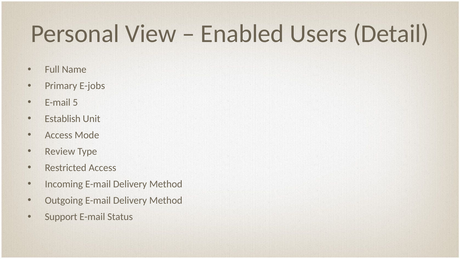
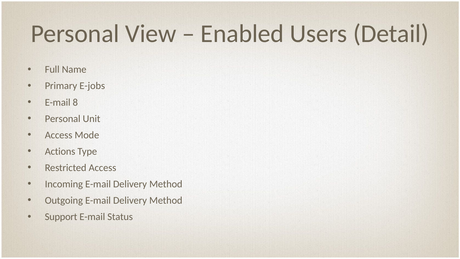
5: 5 -> 8
Establish at (63, 119): Establish -> Personal
Review: Review -> Actions
